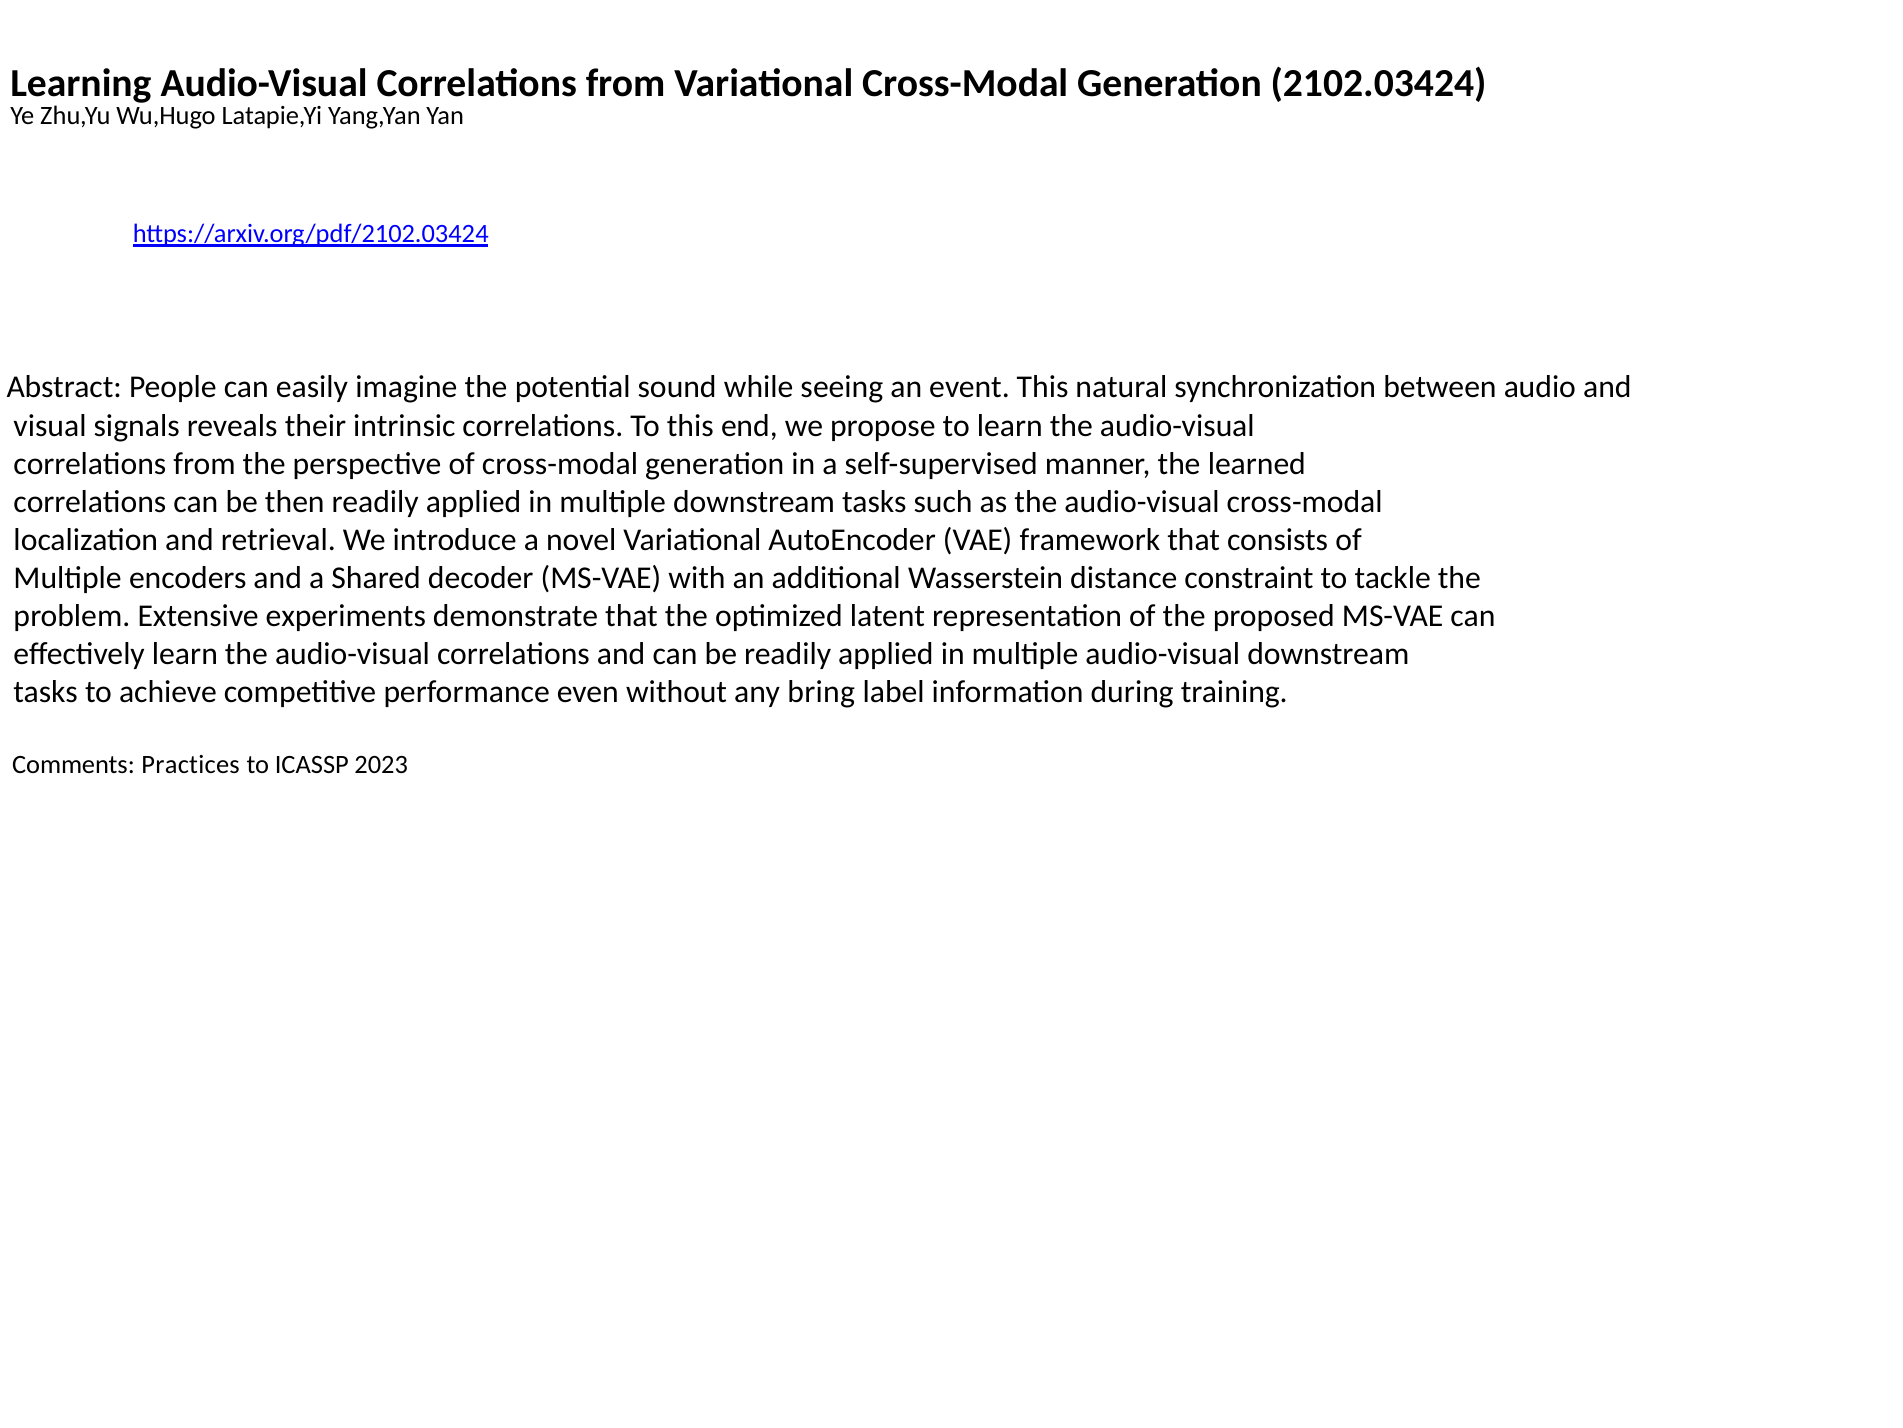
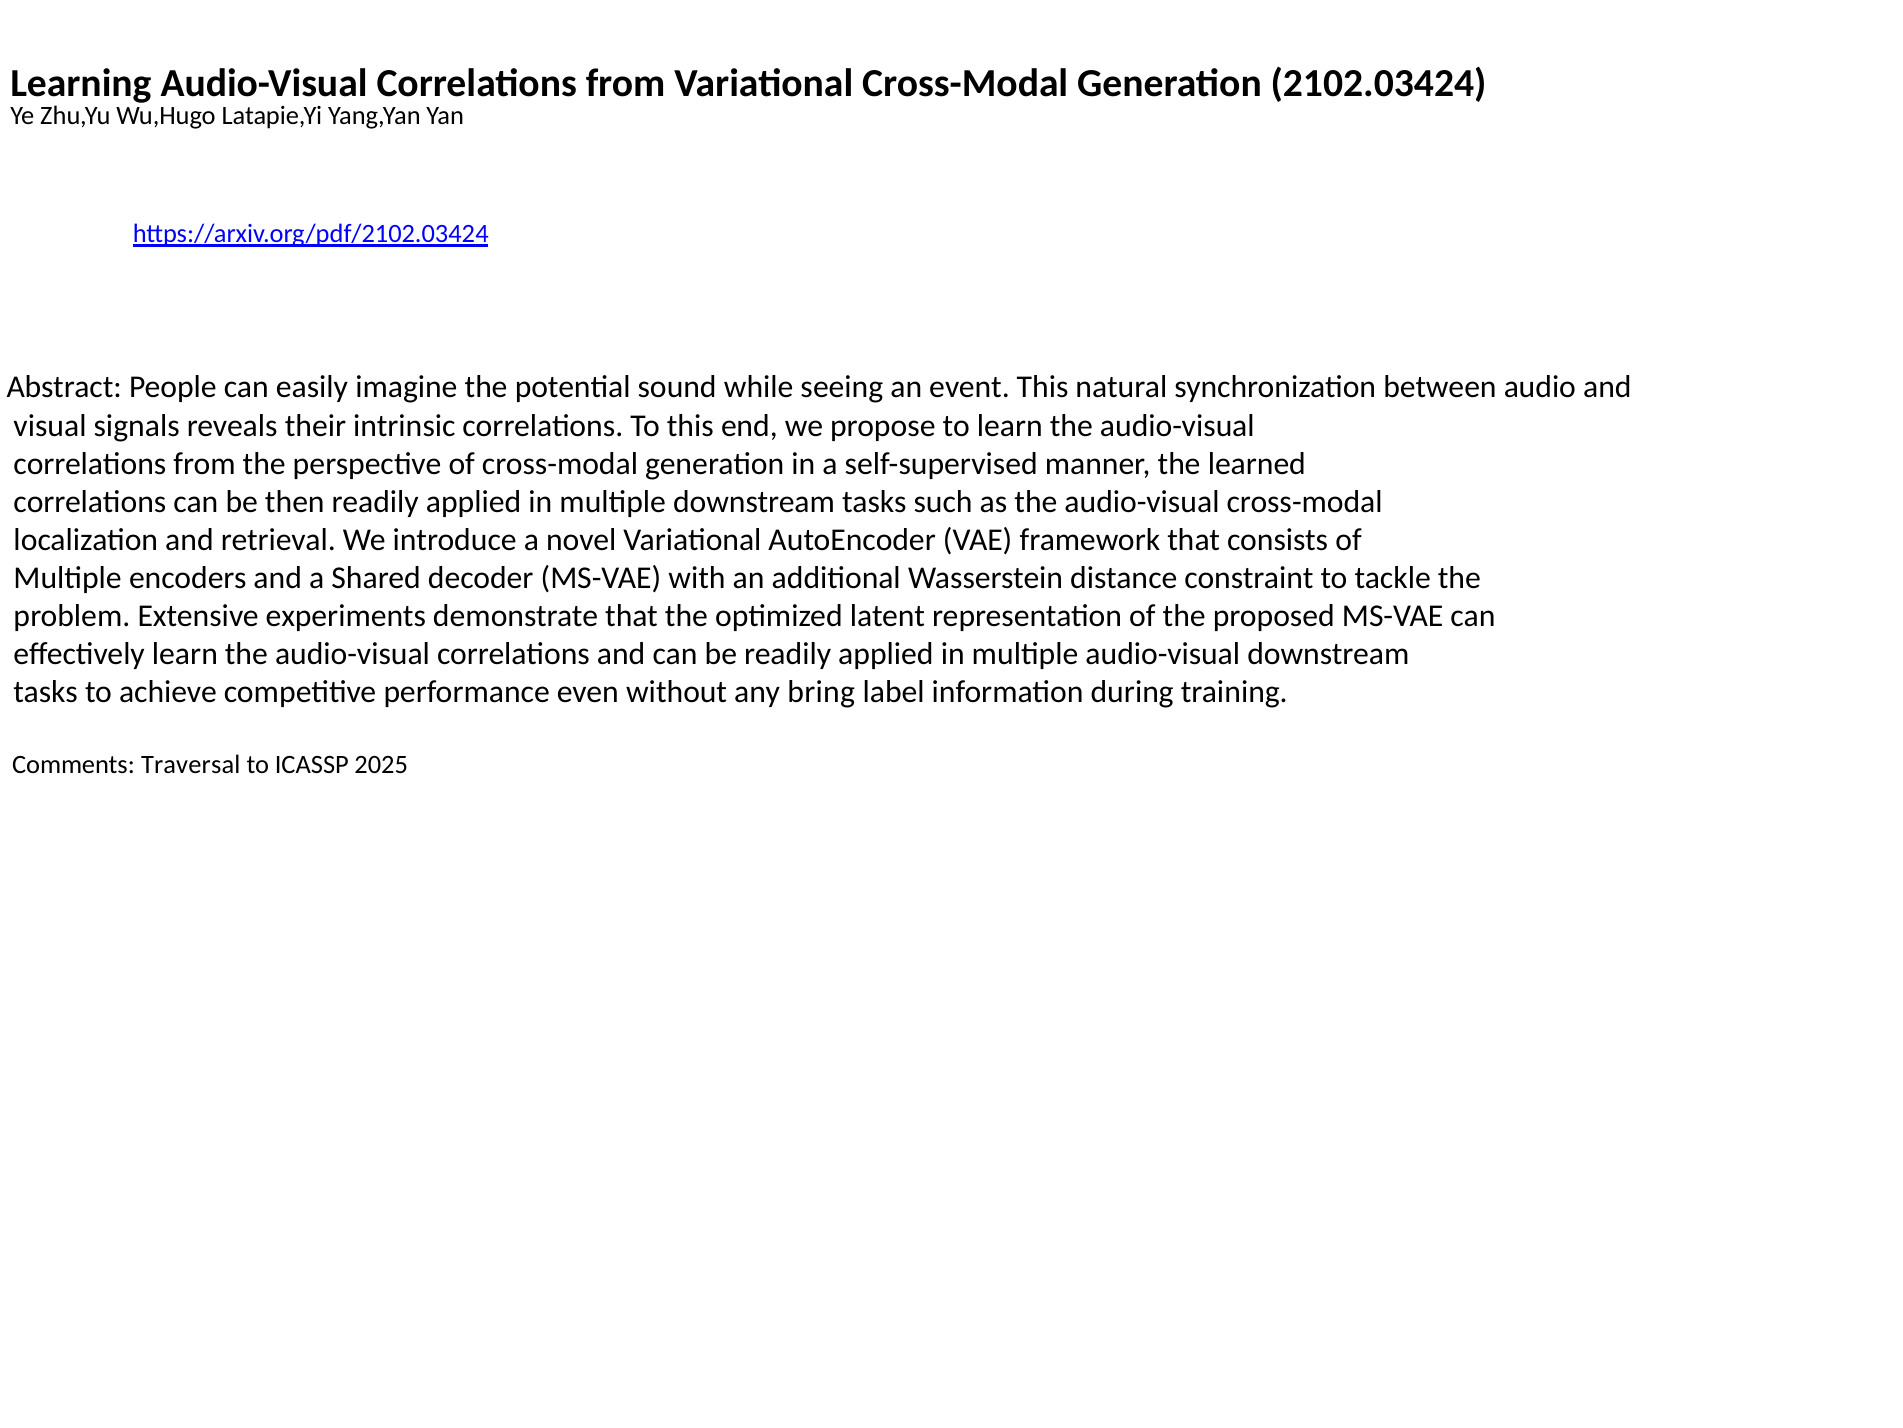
Practices: Practices -> Traversal
2023: 2023 -> 2025
